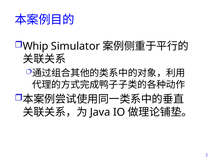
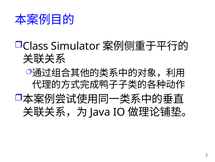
Whip: Whip -> Class
